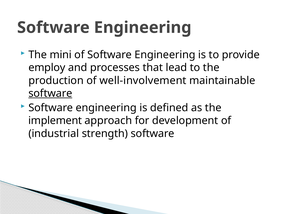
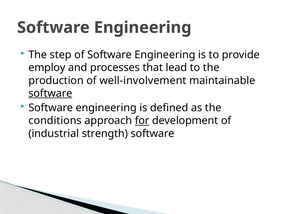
mini: mini -> step
implement: implement -> conditions
for underline: none -> present
